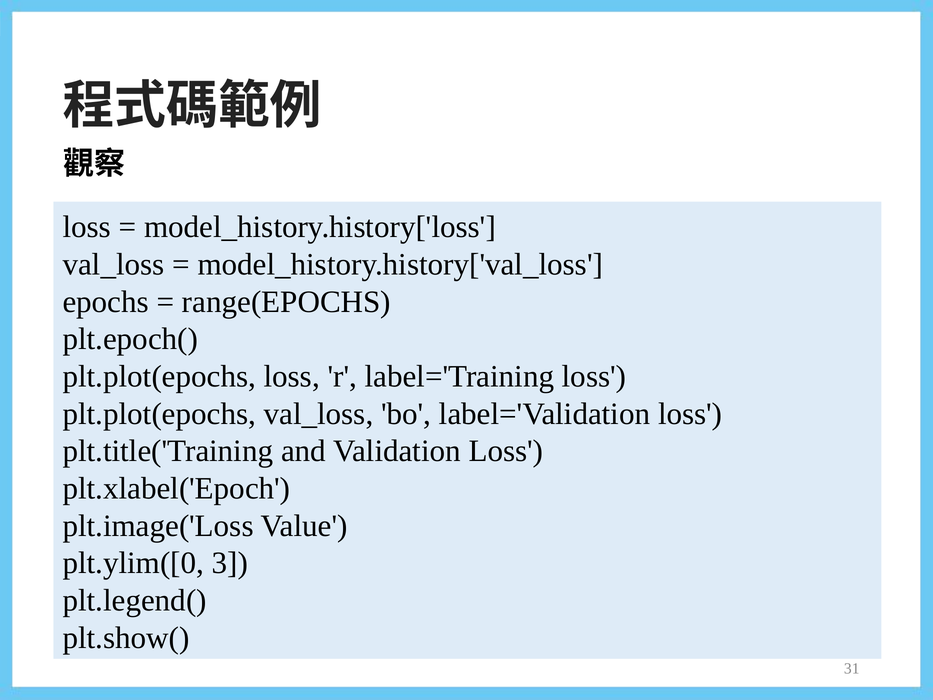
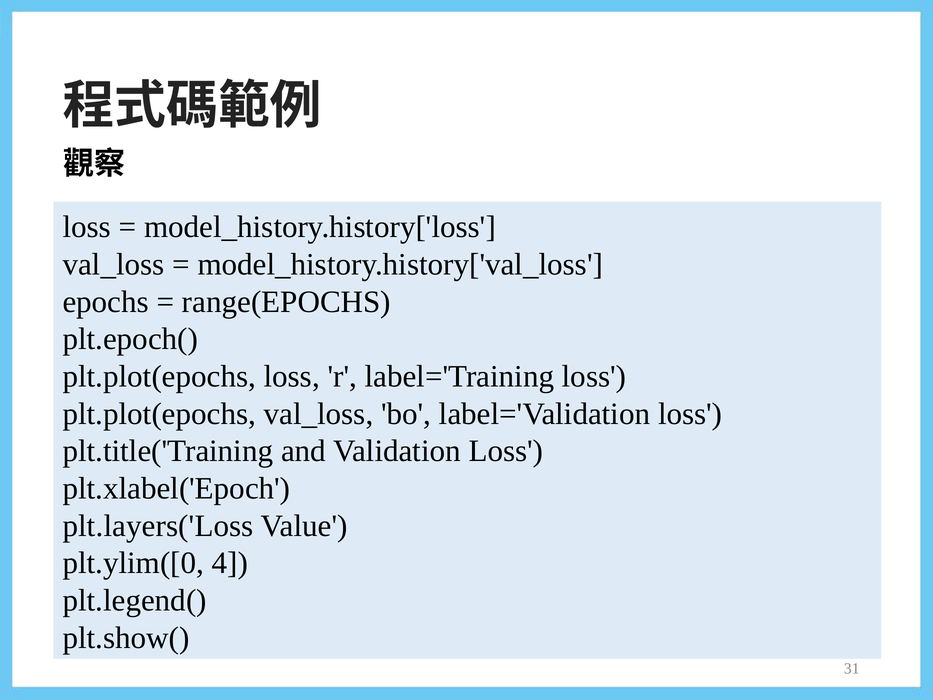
plt.image('Loss: plt.image('Loss -> plt.layers('Loss
3: 3 -> 4
